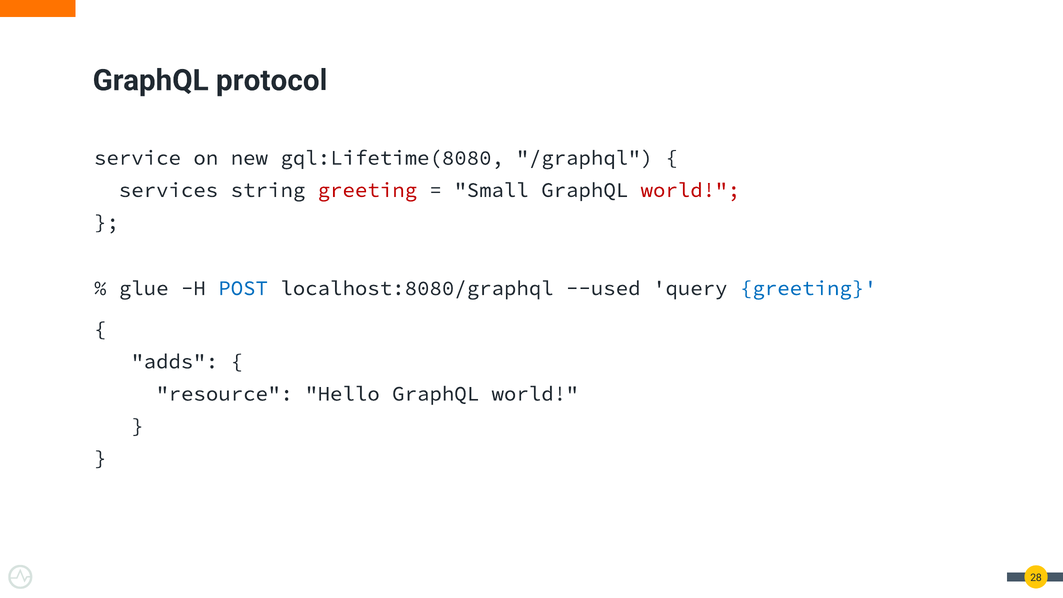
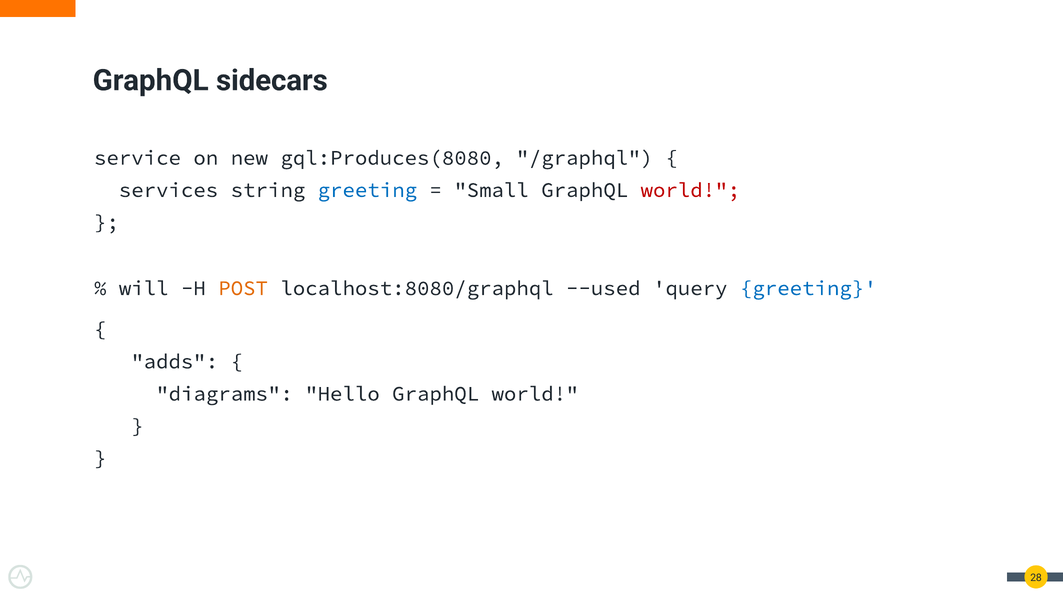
protocol: protocol -> sidecars
gql:Lifetime(8080: gql:Lifetime(8080 -> gql:Produces(8080
greeting at (367, 190) colour: red -> blue
glue: glue -> will
POST colour: blue -> orange
resource: resource -> diagrams
